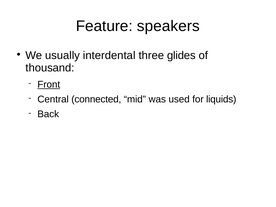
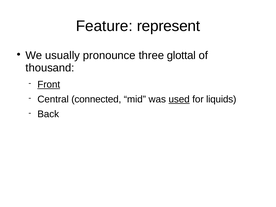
speakers: speakers -> represent
interdental: interdental -> pronounce
glides: glides -> glottal
used underline: none -> present
